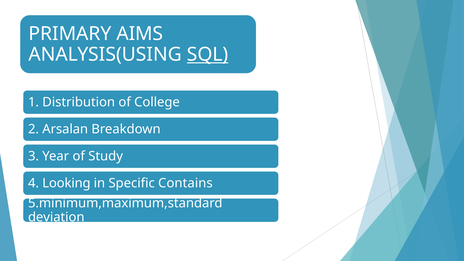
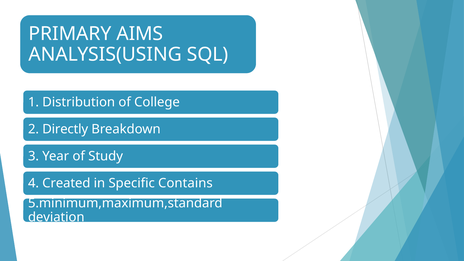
SQL underline: present -> none
Arsalan: Arsalan -> Directly
Looking: Looking -> Created
